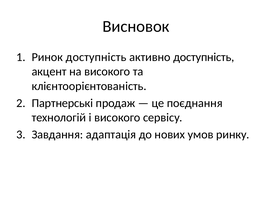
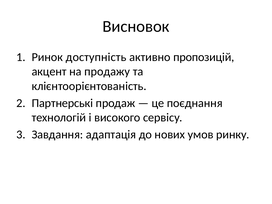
активно доступність: доступність -> пропозицій
на високого: високого -> продажу
